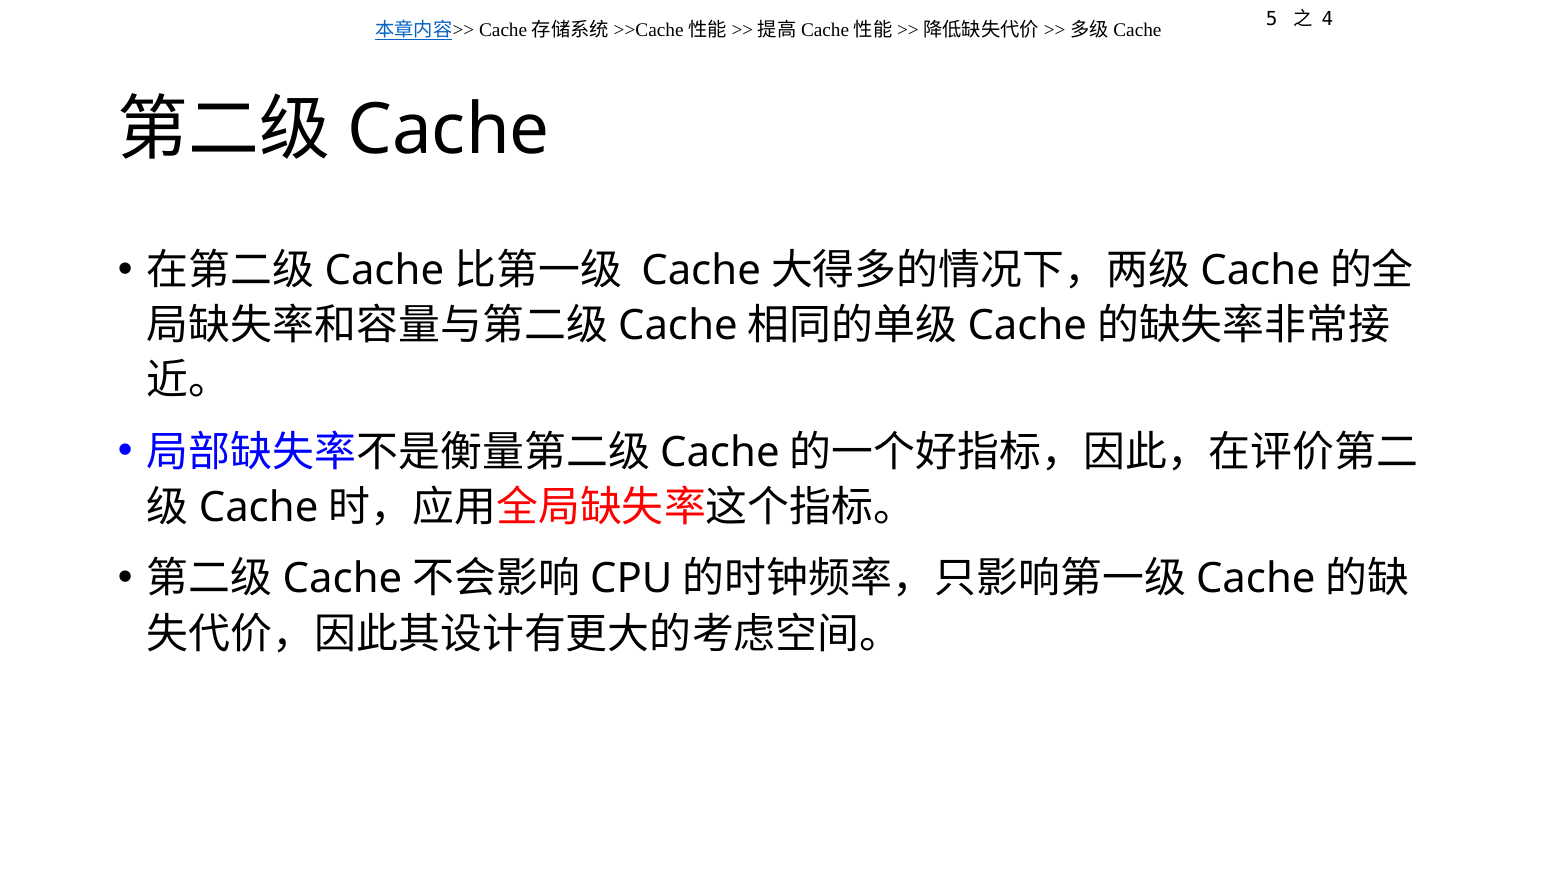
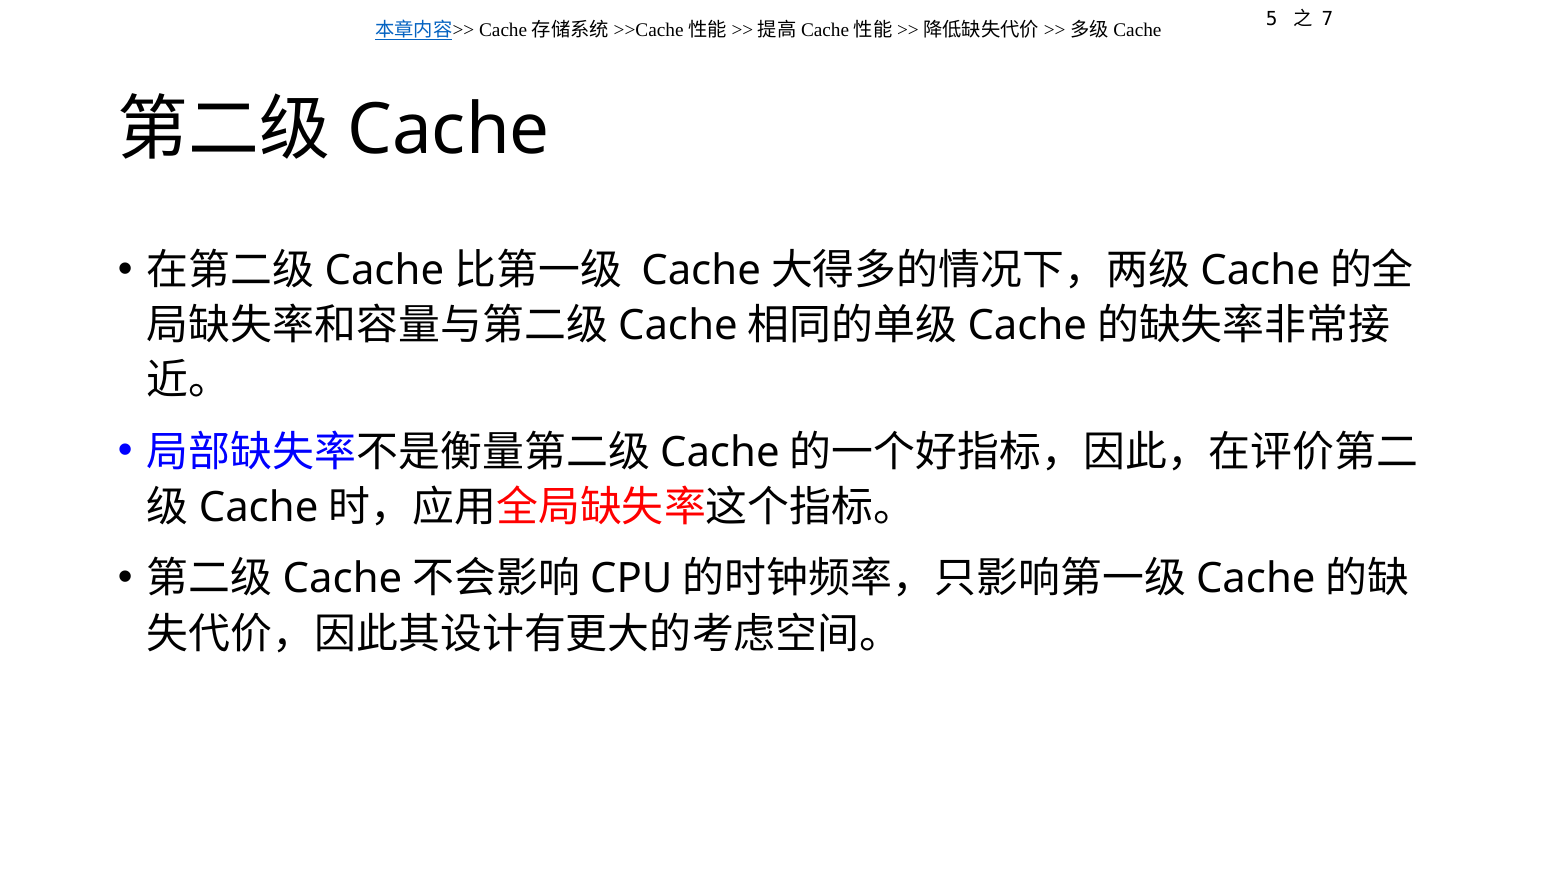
4: 4 -> 7
